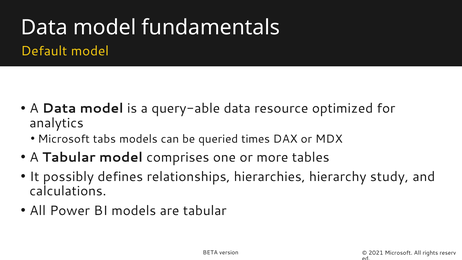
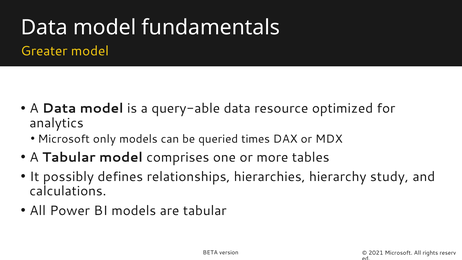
Default: Default -> Greater
tabs: tabs -> only
